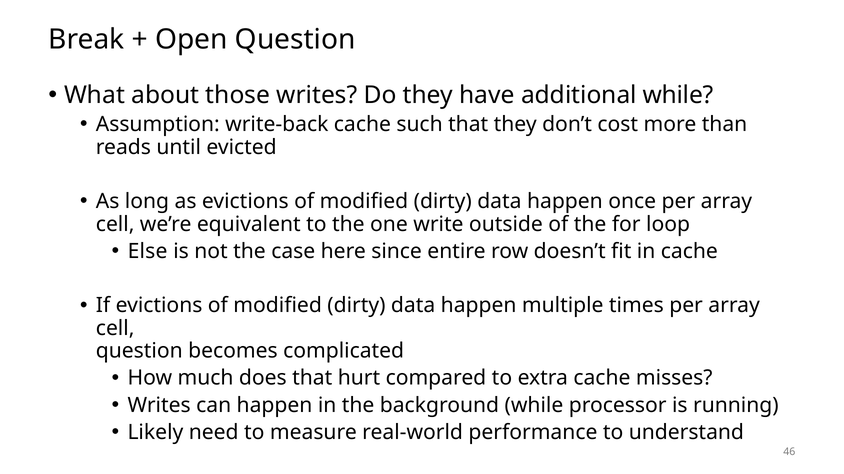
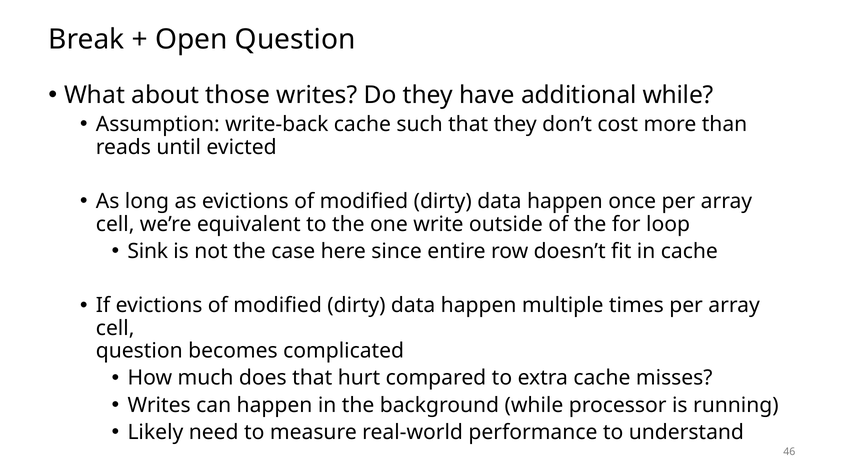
Else: Else -> Sink
